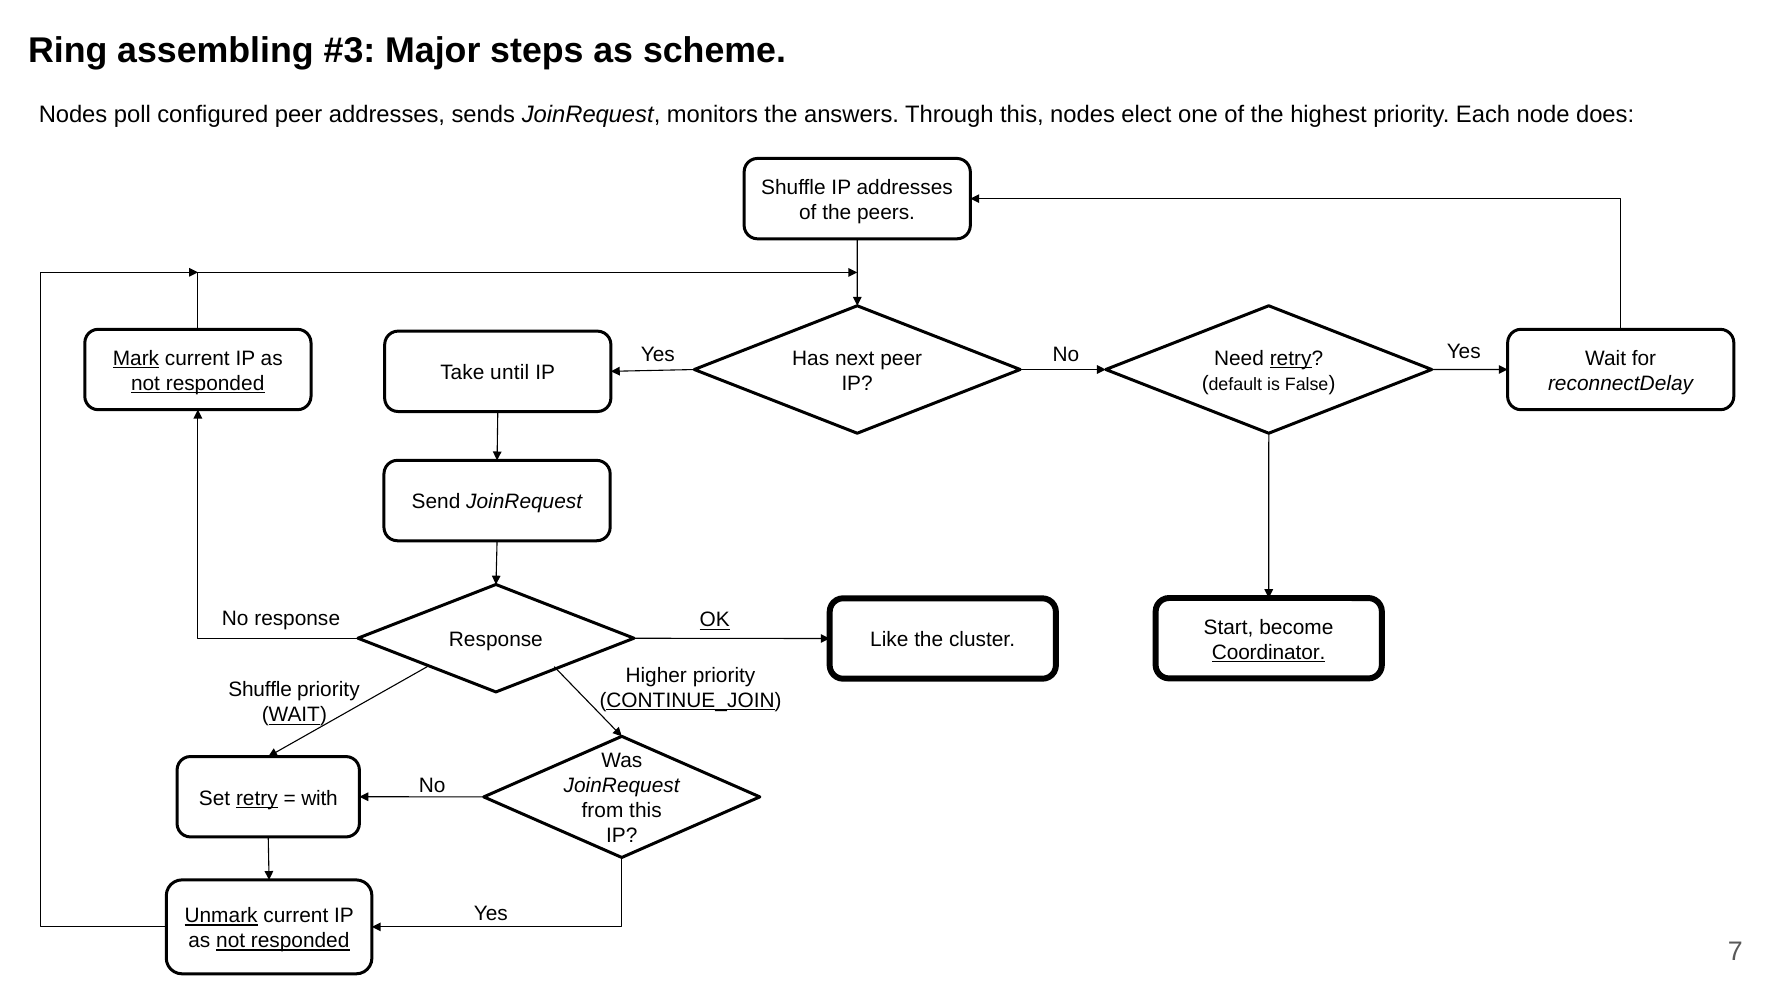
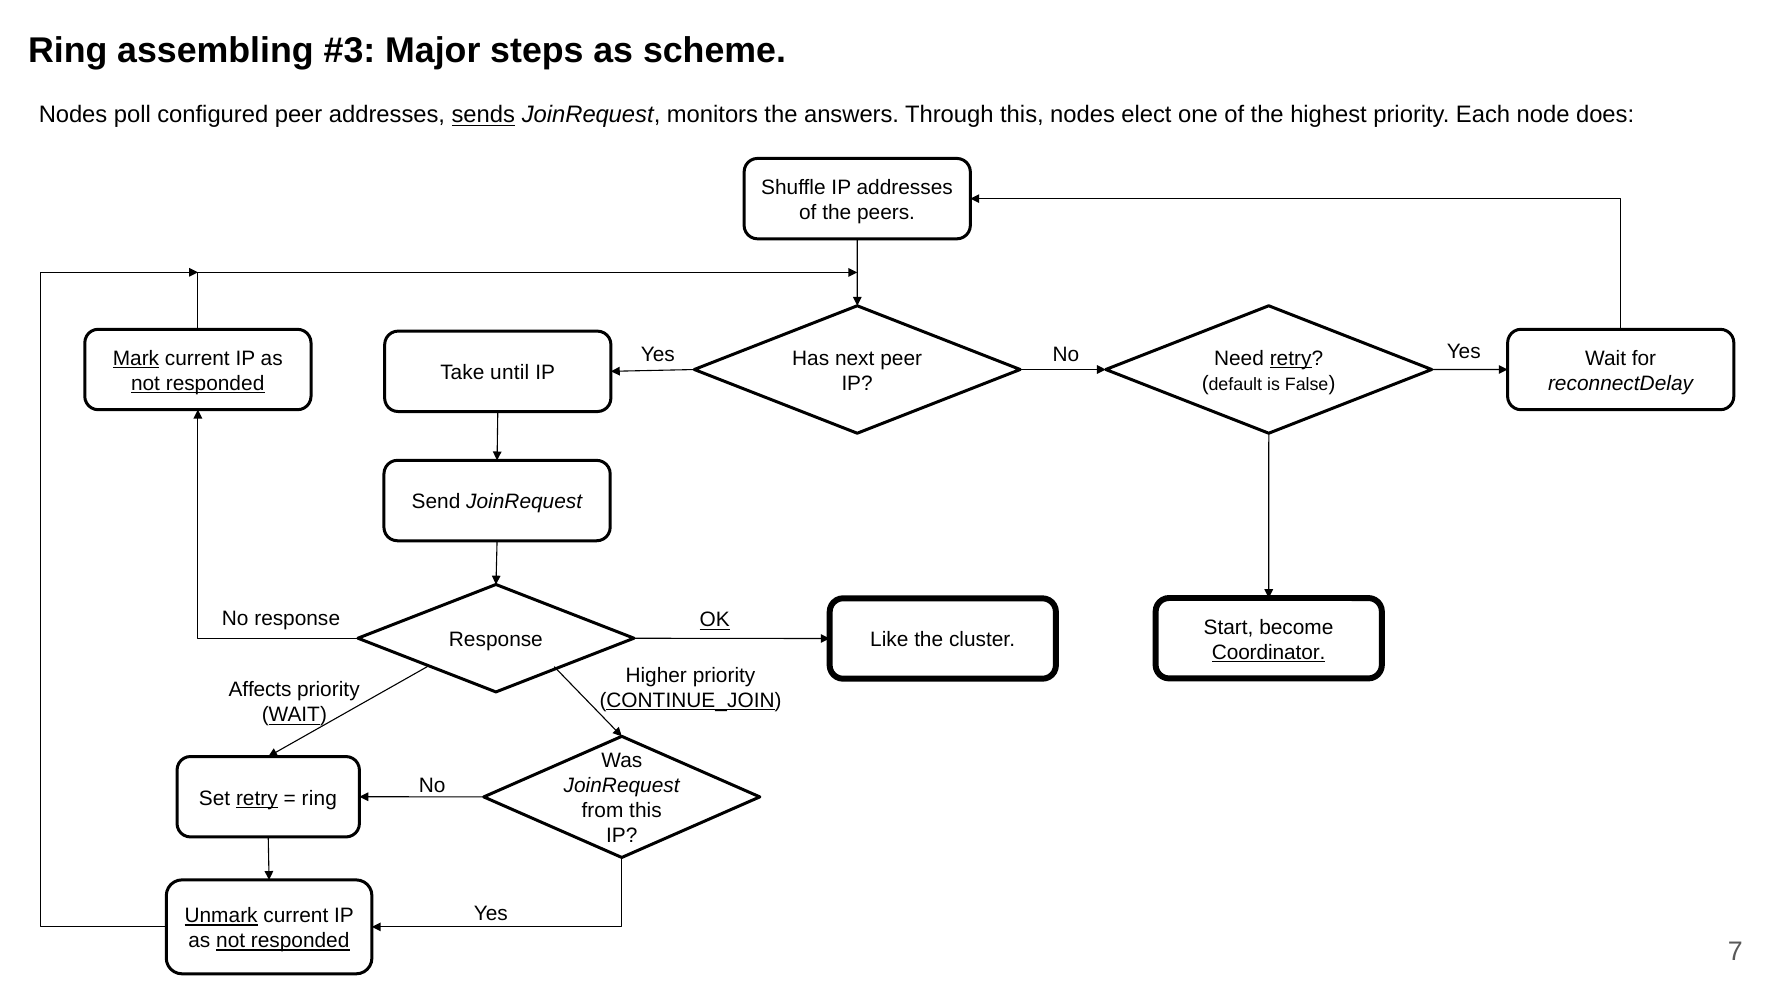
sends underline: none -> present
Shuffle at (260, 690): Shuffle -> Affects
with at (320, 798): with -> ring
